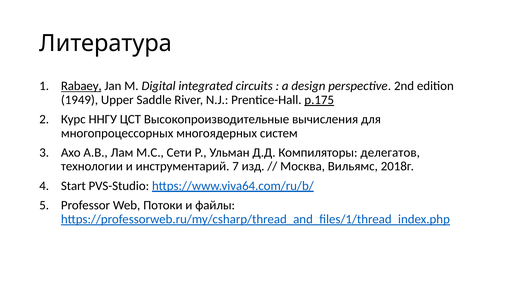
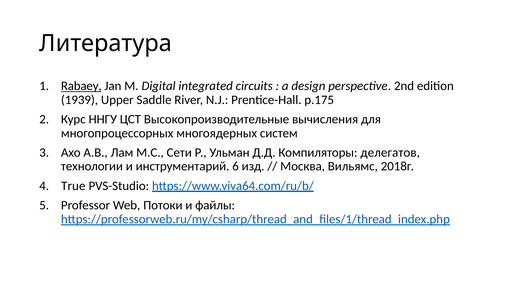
1949: 1949 -> 1939
p.175 underline: present -> none
7: 7 -> 6
Start: Start -> True
